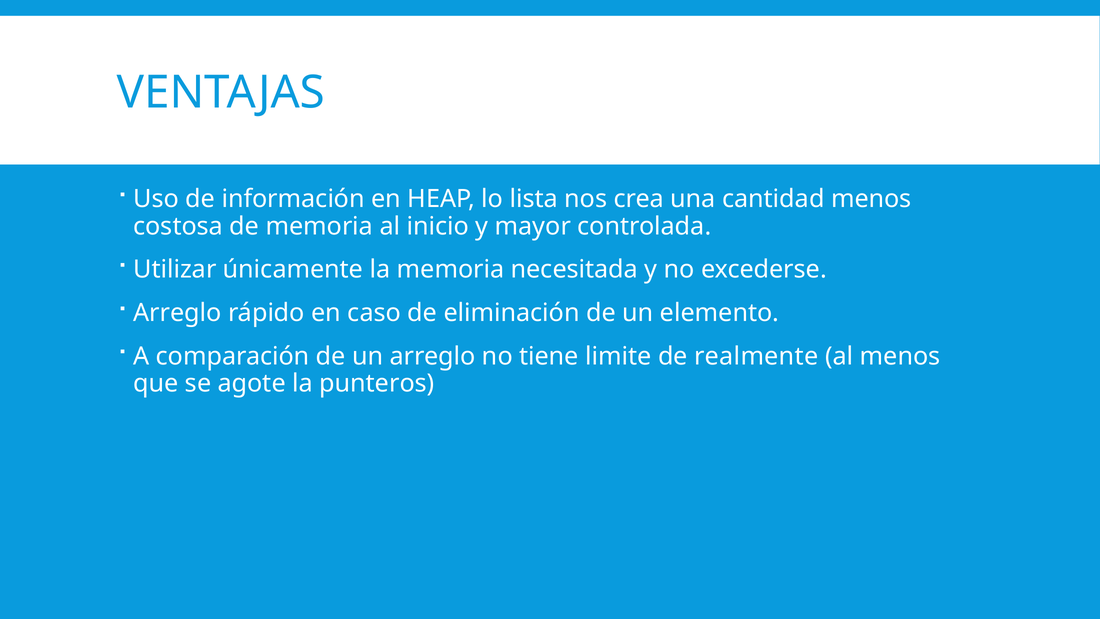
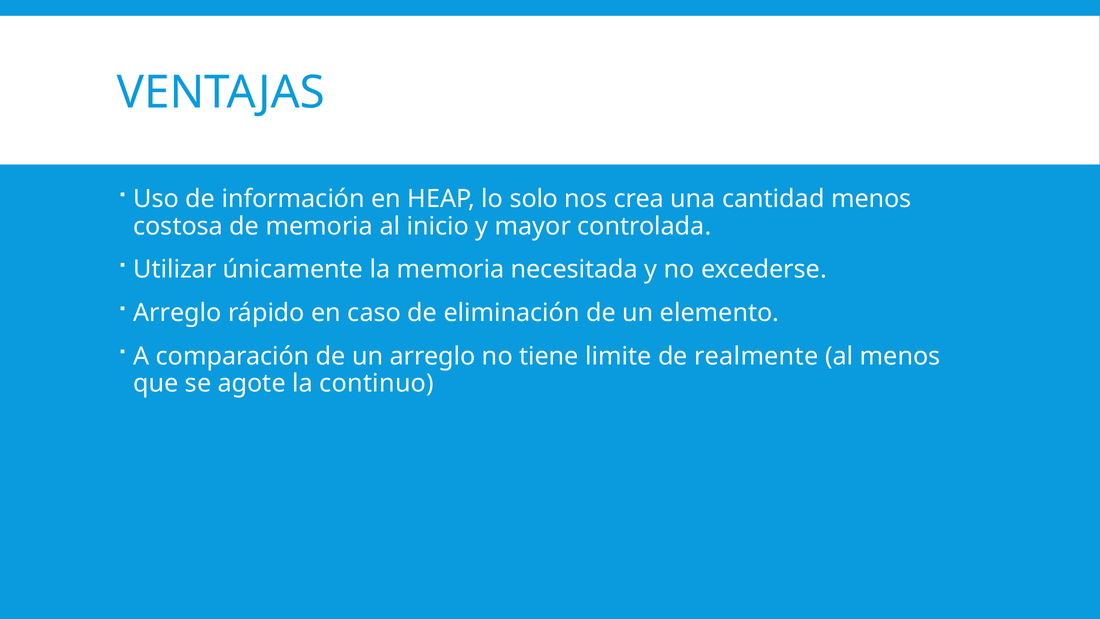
lista: lista -> solo
punteros: punteros -> continuo
